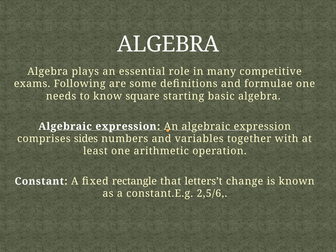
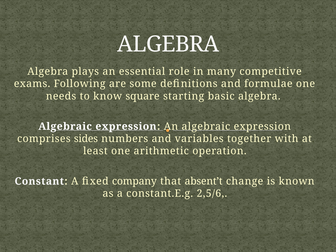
rectangle: rectangle -> company
letters’t: letters’t -> absent’t
